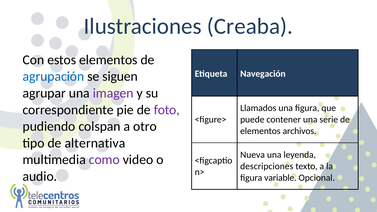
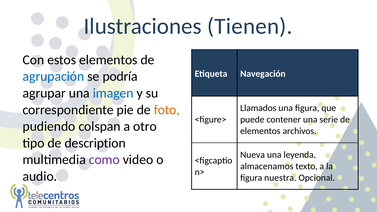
Creaba: Creaba -> Tienen
siguen: siguen -> podría
imagen colour: purple -> blue
foto colour: purple -> orange
alternativa: alternativa -> description
descripciones: descripciones -> almacenamos
variable: variable -> nuestra
